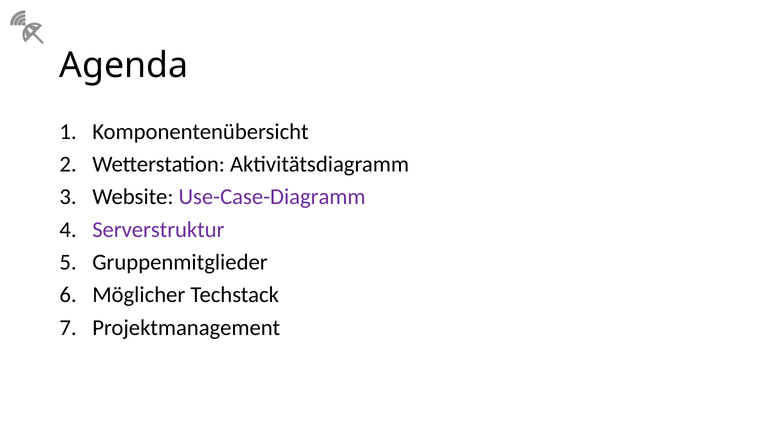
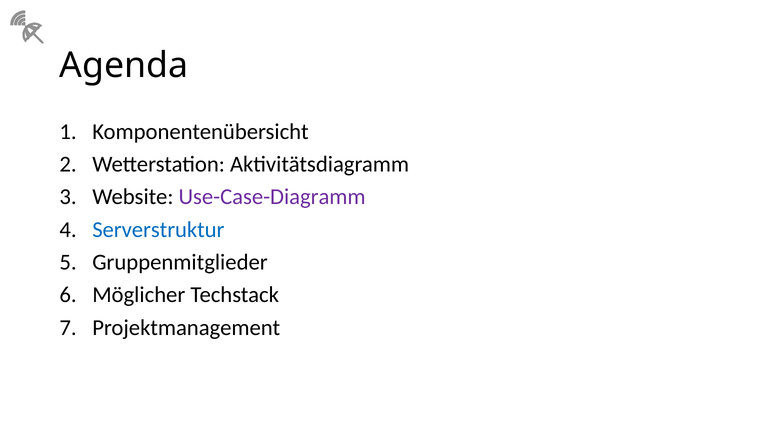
Serverstruktur colour: purple -> blue
